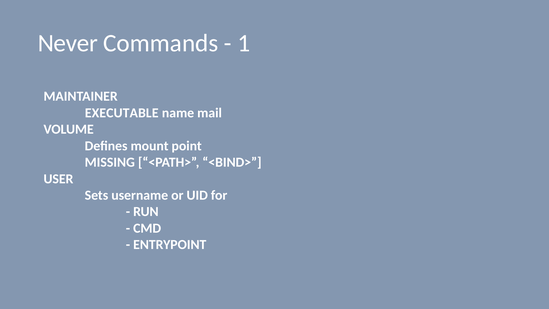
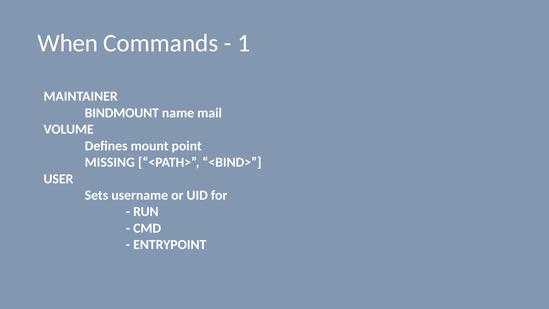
Never: Never -> When
EXECUTABLE: EXECUTABLE -> BINDMOUNT
